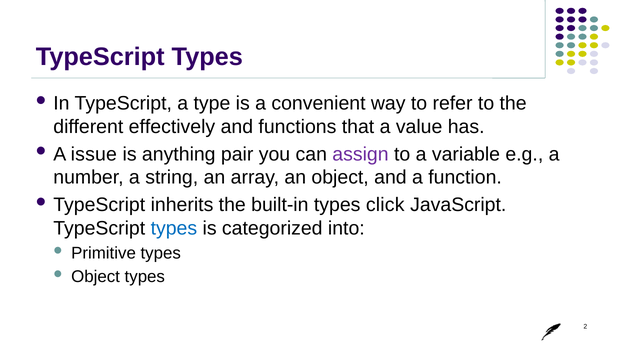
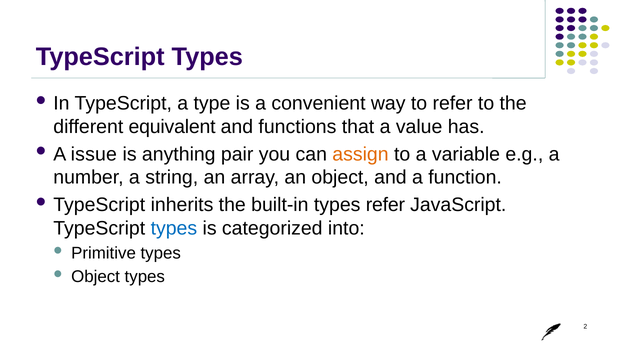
effectively: effectively -> equivalent
assign colour: purple -> orange
types click: click -> refer
